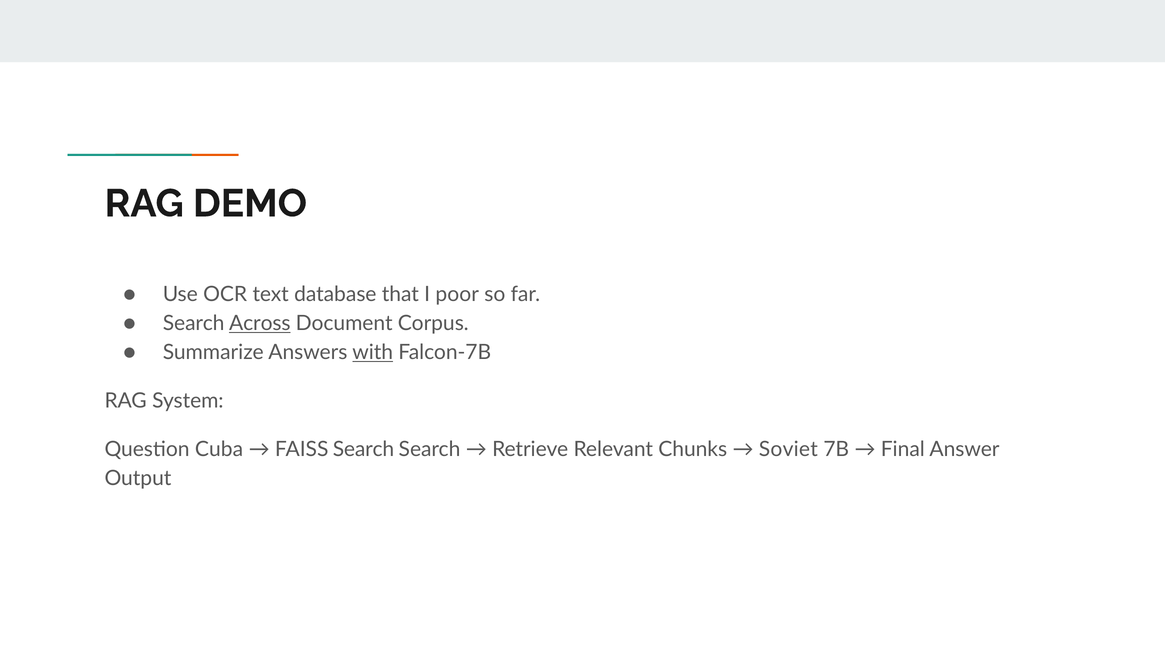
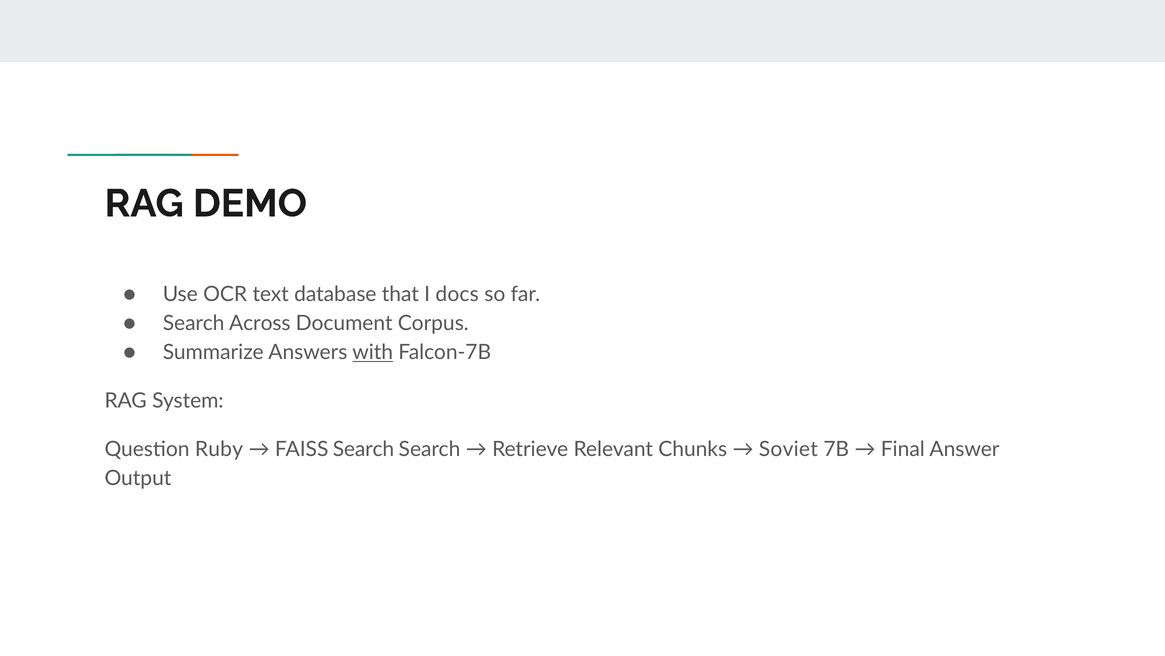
poor: poor -> docs
Across underline: present -> none
Cuba: Cuba -> Ruby
